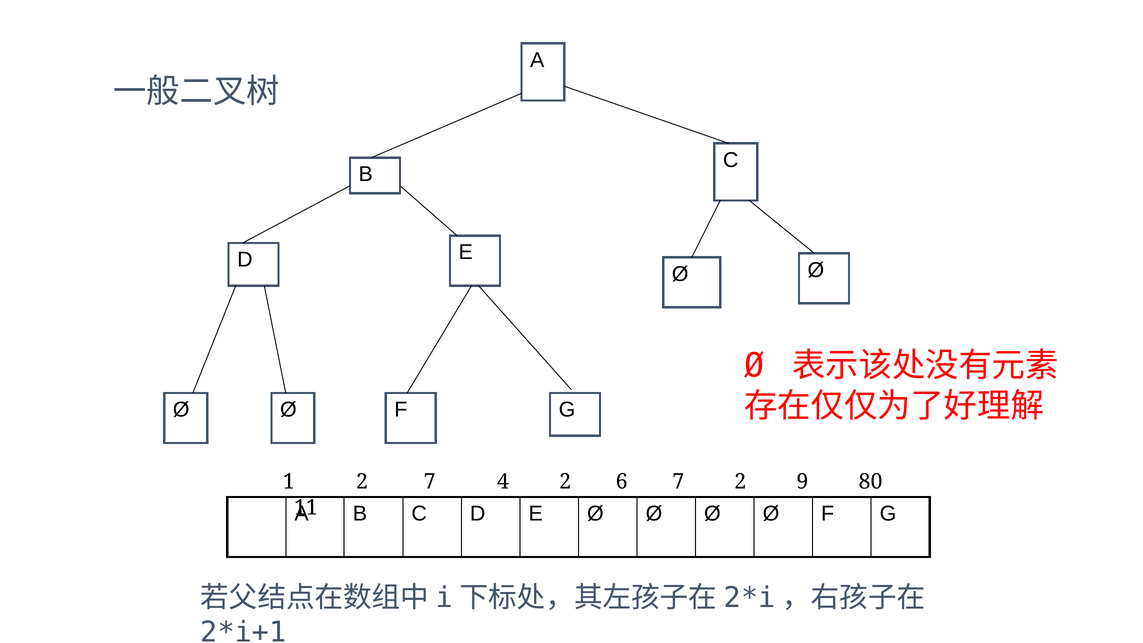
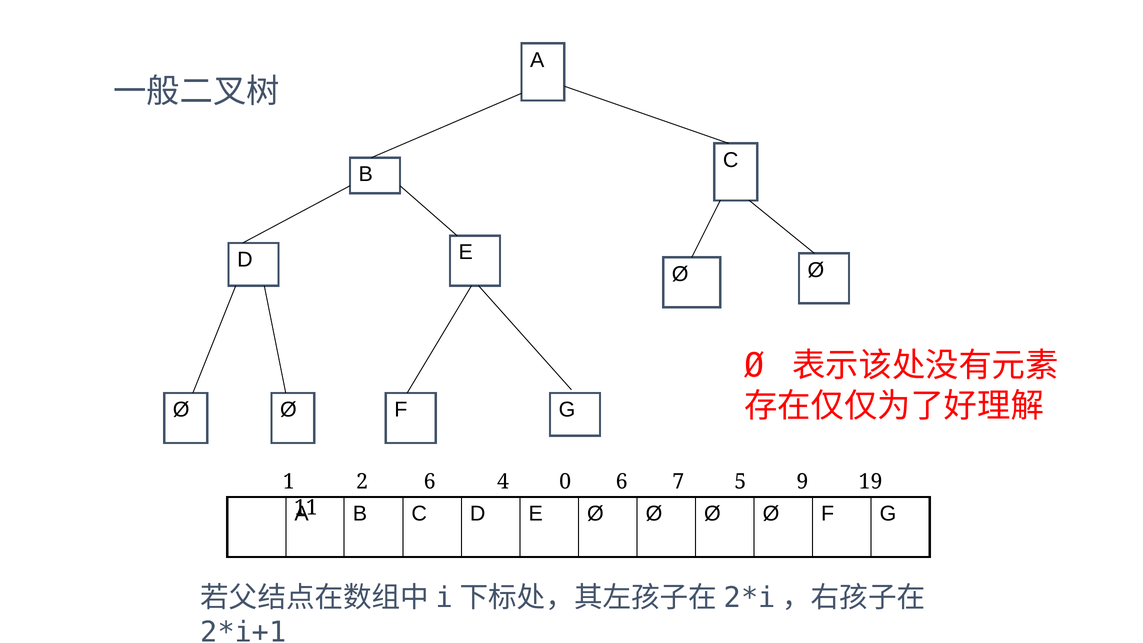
2 7: 7 -> 6
4 2: 2 -> 0
7 2: 2 -> 5
80: 80 -> 19
